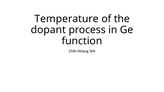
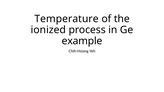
dopant: dopant -> ionized
function: function -> example
